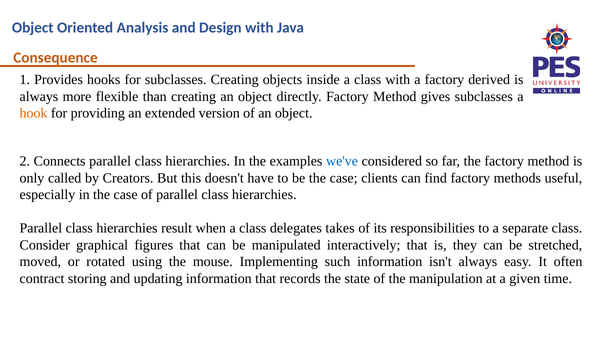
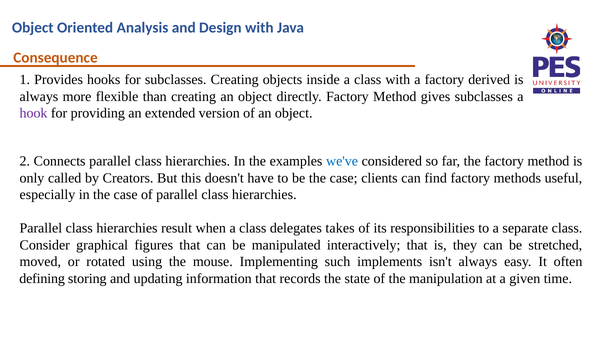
hook colour: orange -> purple
such information: information -> implements
contract: contract -> defining
